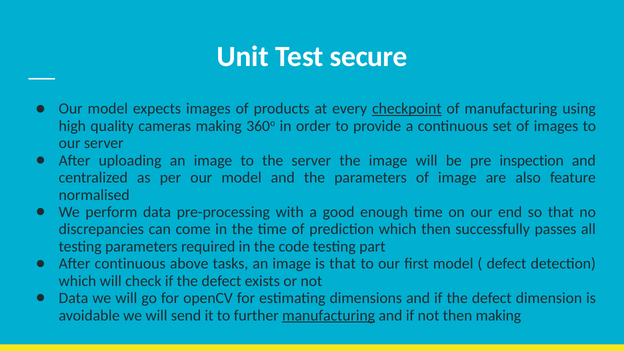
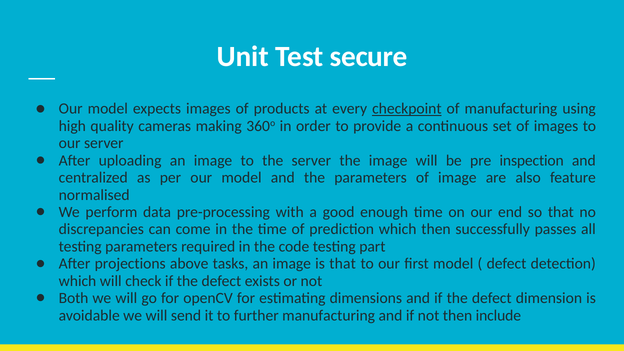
After continuous: continuous -> projections
Data at (74, 298): Data -> Both
manufacturing at (329, 315) underline: present -> none
then making: making -> include
